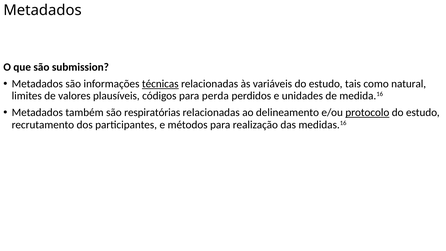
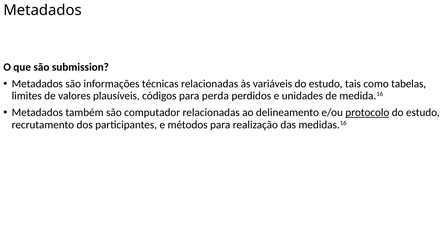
técnicas underline: present -> none
natural: natural -> tabelas
respiratórias: respiratórias -> computador
